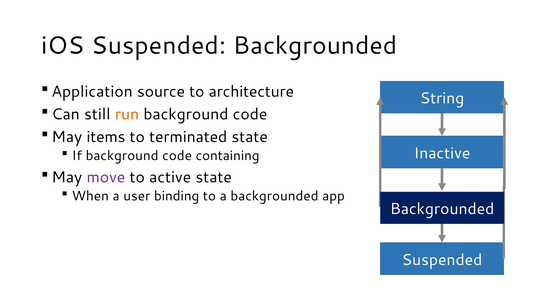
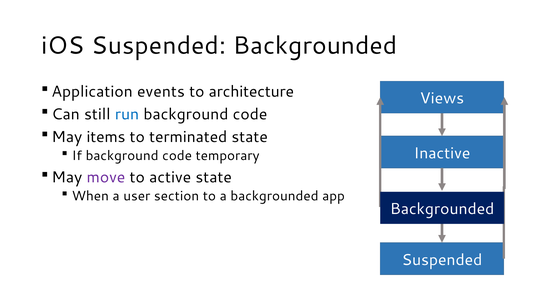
source: source -> events
String: String -> Views
run colour: orange -> blue
containing: containing -> temporary
binding: binding -> section
